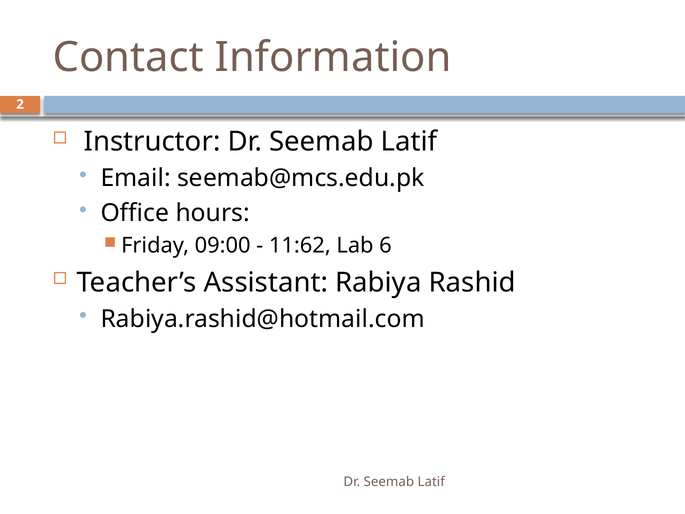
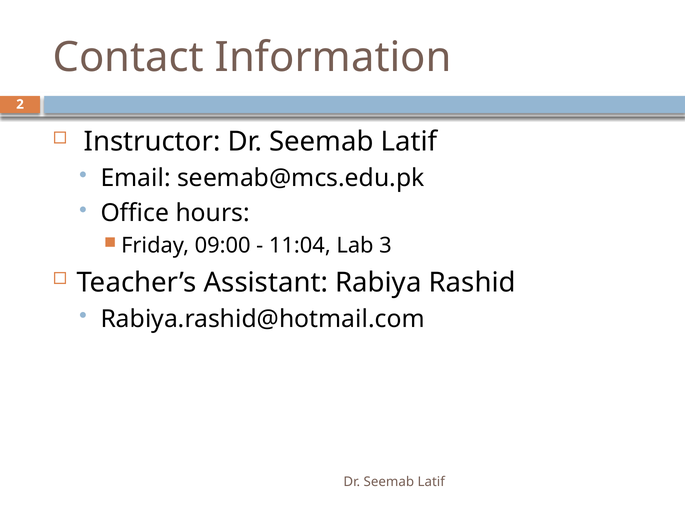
11:62: 11:62 -> 11:04
6: 6 -> 3
